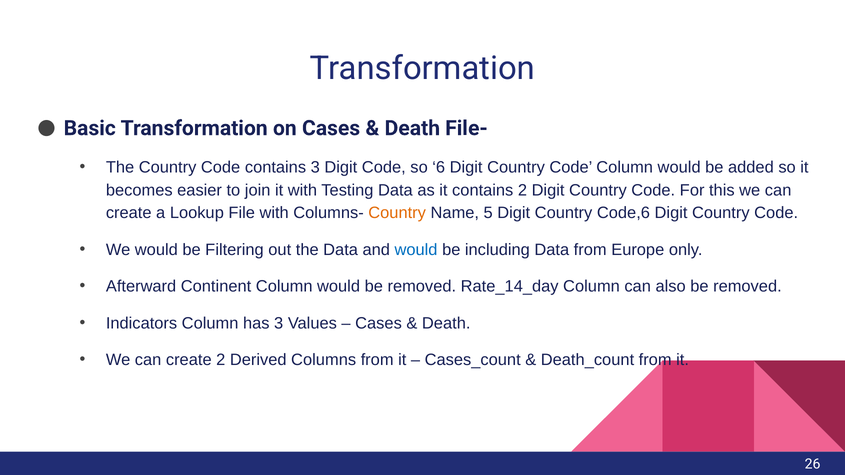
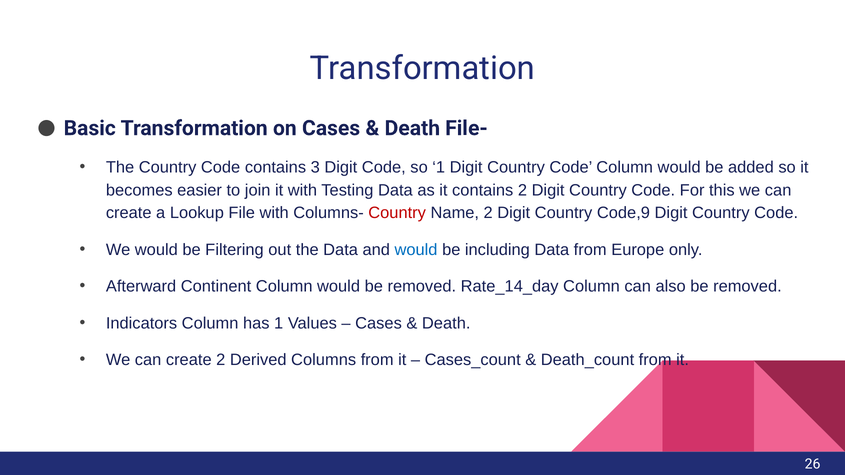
so 6: 6 -> 1
Country at (397, 213) colour: orange -> red
Name 5: 5 -> 2
Code,6: Code,6 -> Code,9
has 3: 3 -> 1
